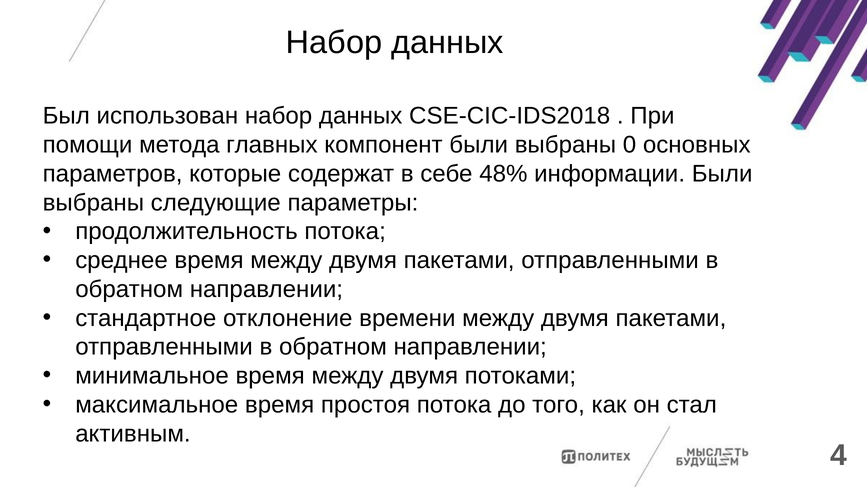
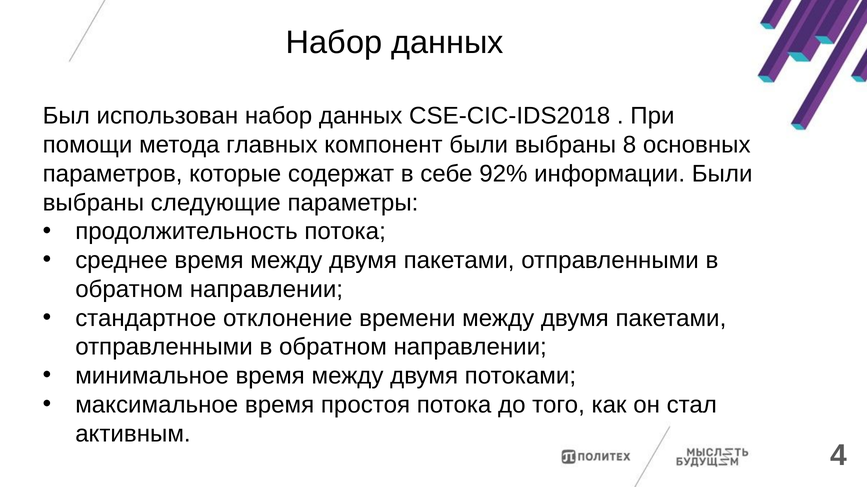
0: 0 -> 8
48%: 48% -> 92%
